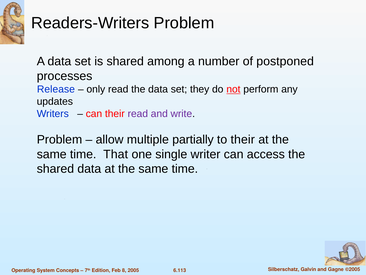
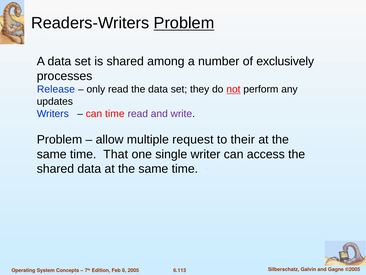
Problem at (184, 23) underline: none -> present
postponed: postponed -> exclusively
can their: their -> time
partially: partially -> request
